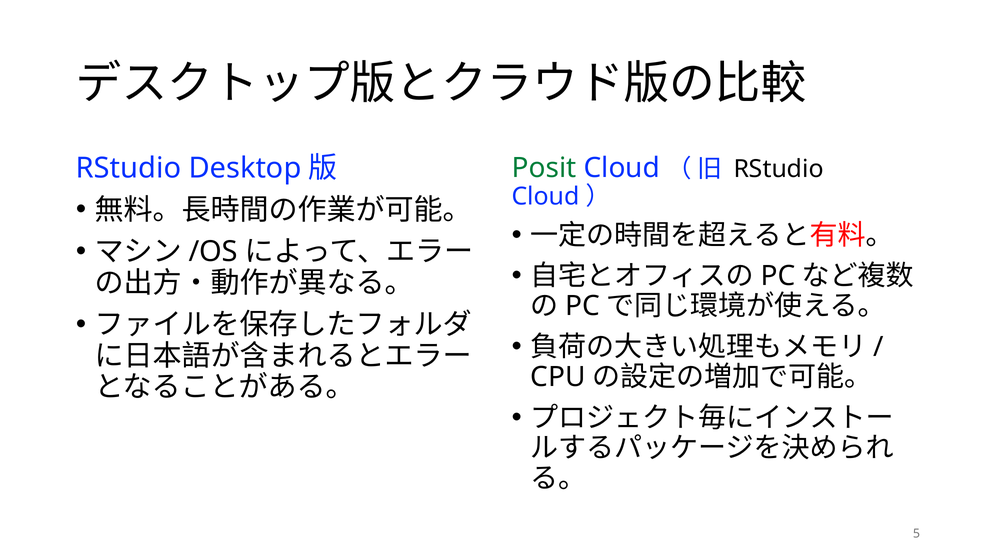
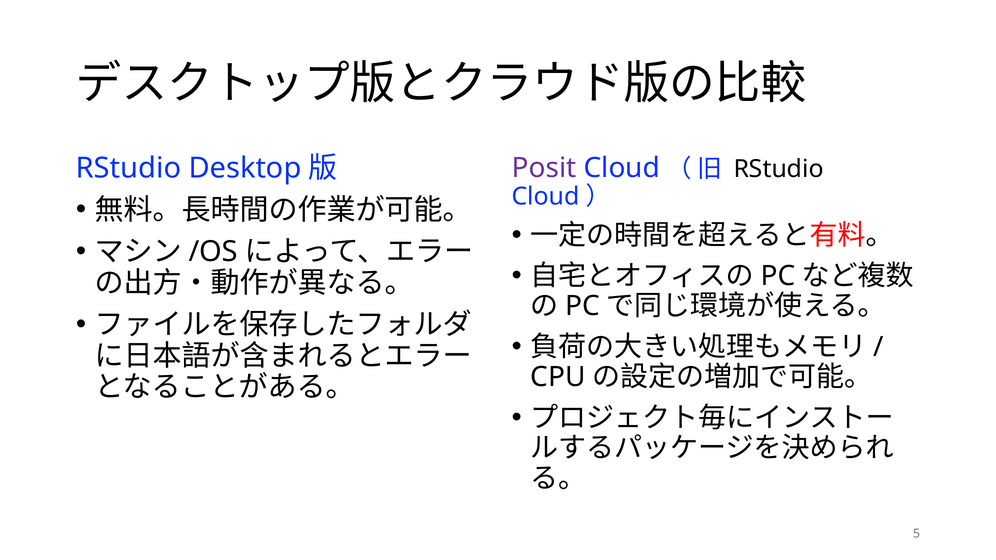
Posit colour: green -> purple
